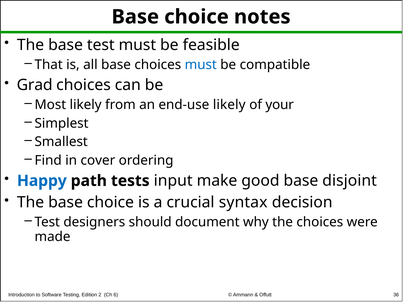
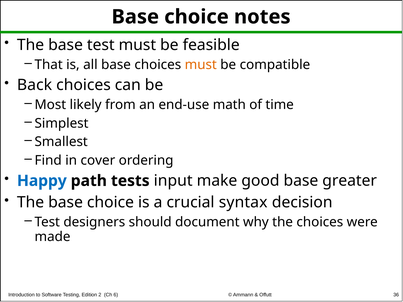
must at (201, 65) colour: blue -> orange
Grad: Grad -> Back
end-use likely: likely -> math
your: your -> time
disjoint: disjoint -> greater
